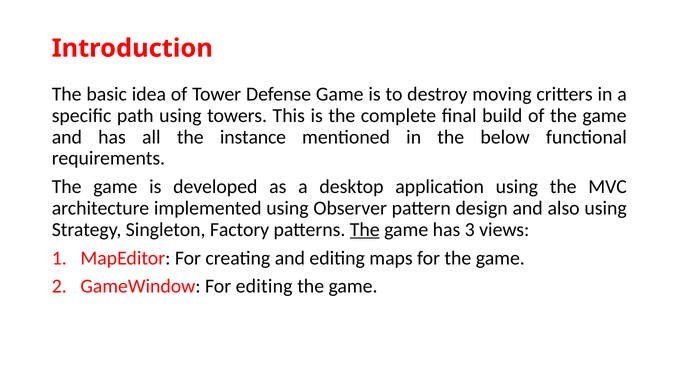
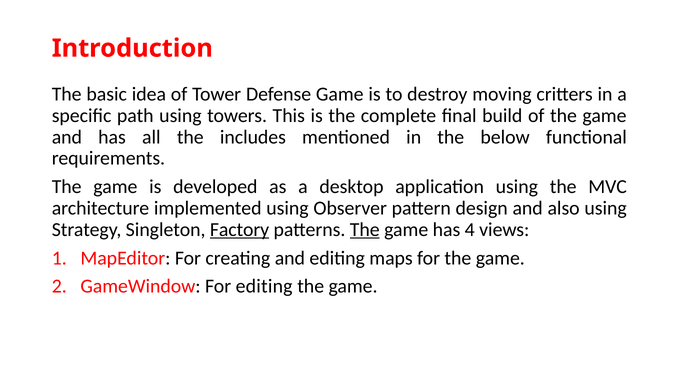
instance: instance -> includes
Factory underline: none -> present
3: 3 -> 4
